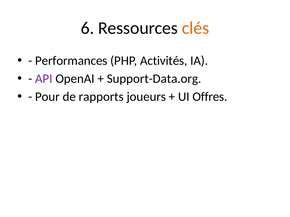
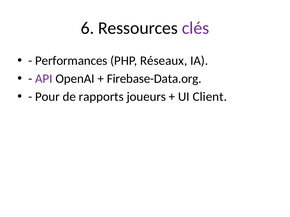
clés colour: orange -> purple
Activités: Activités -> Réseaux
Support-Data.org: Support-Data.org -> Firebase-Data.org
Offres: Offres -> Client
